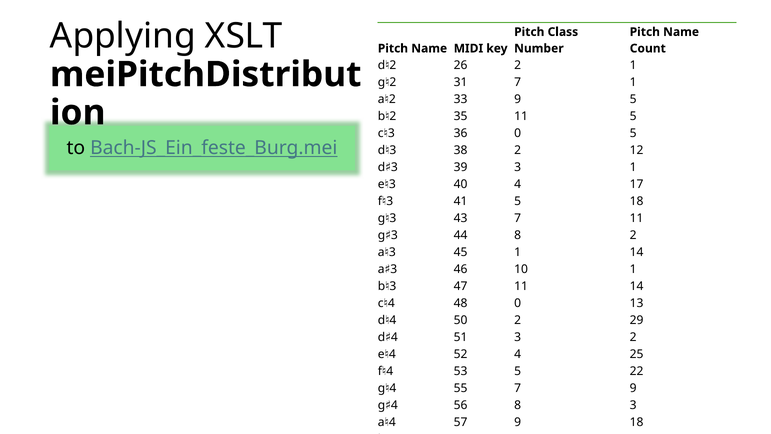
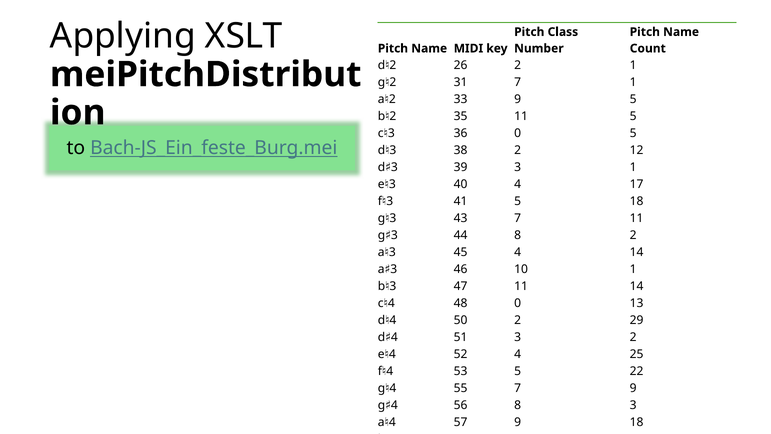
45 1: 1 -> 4
